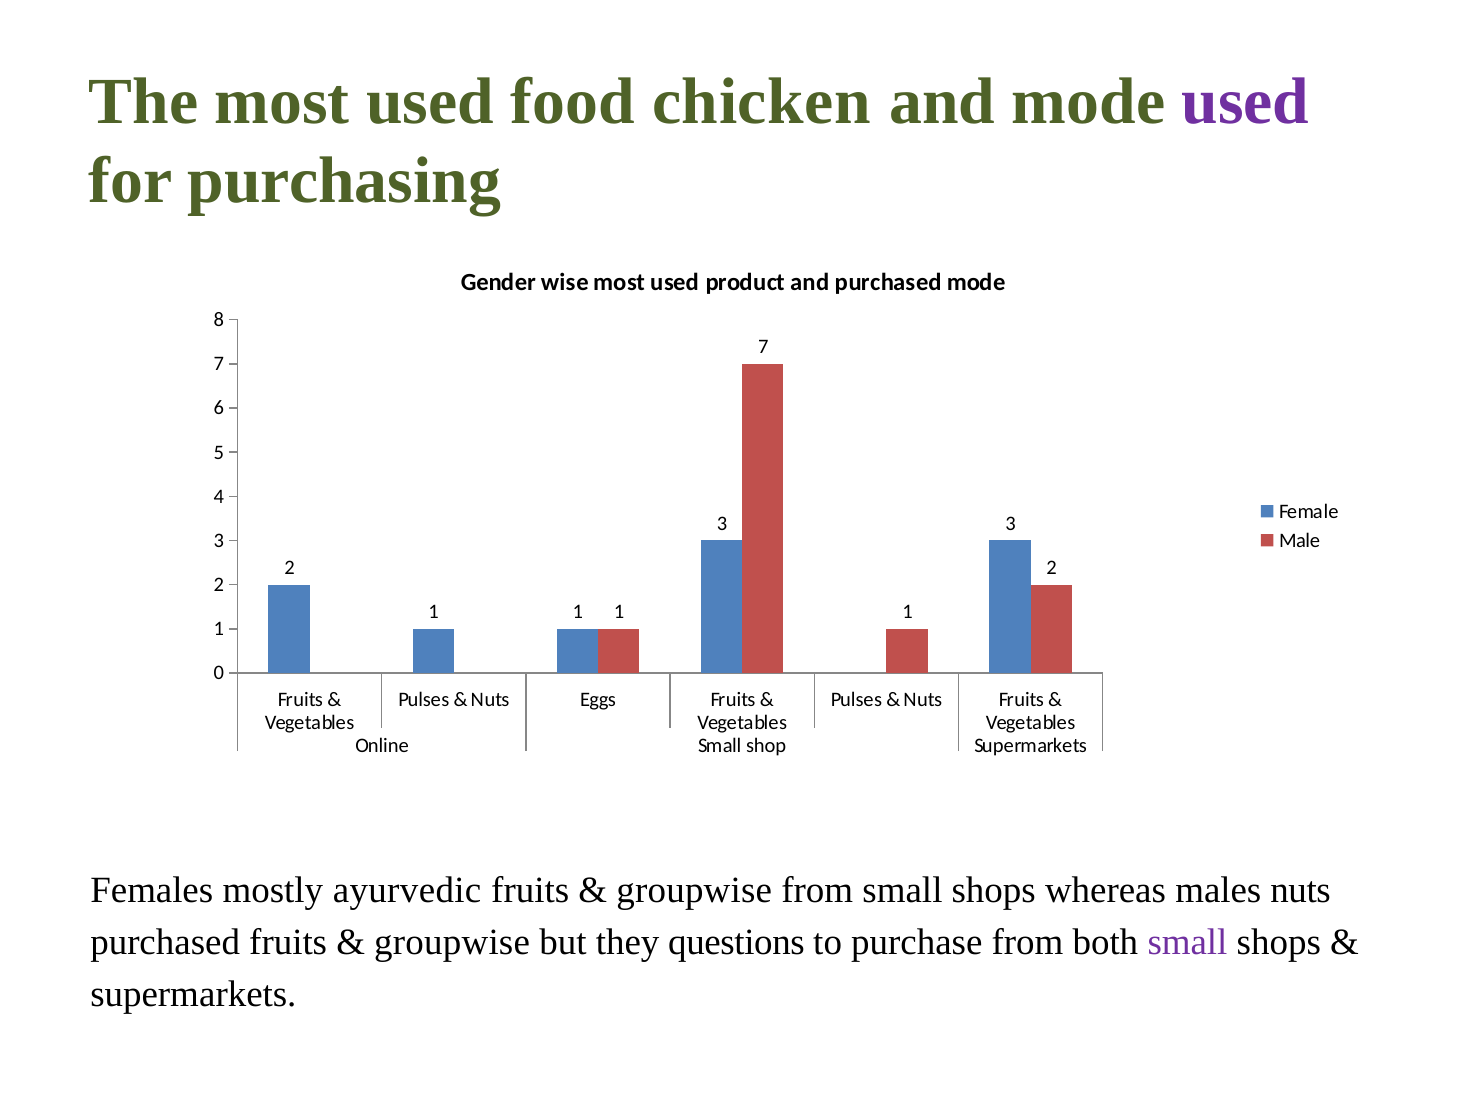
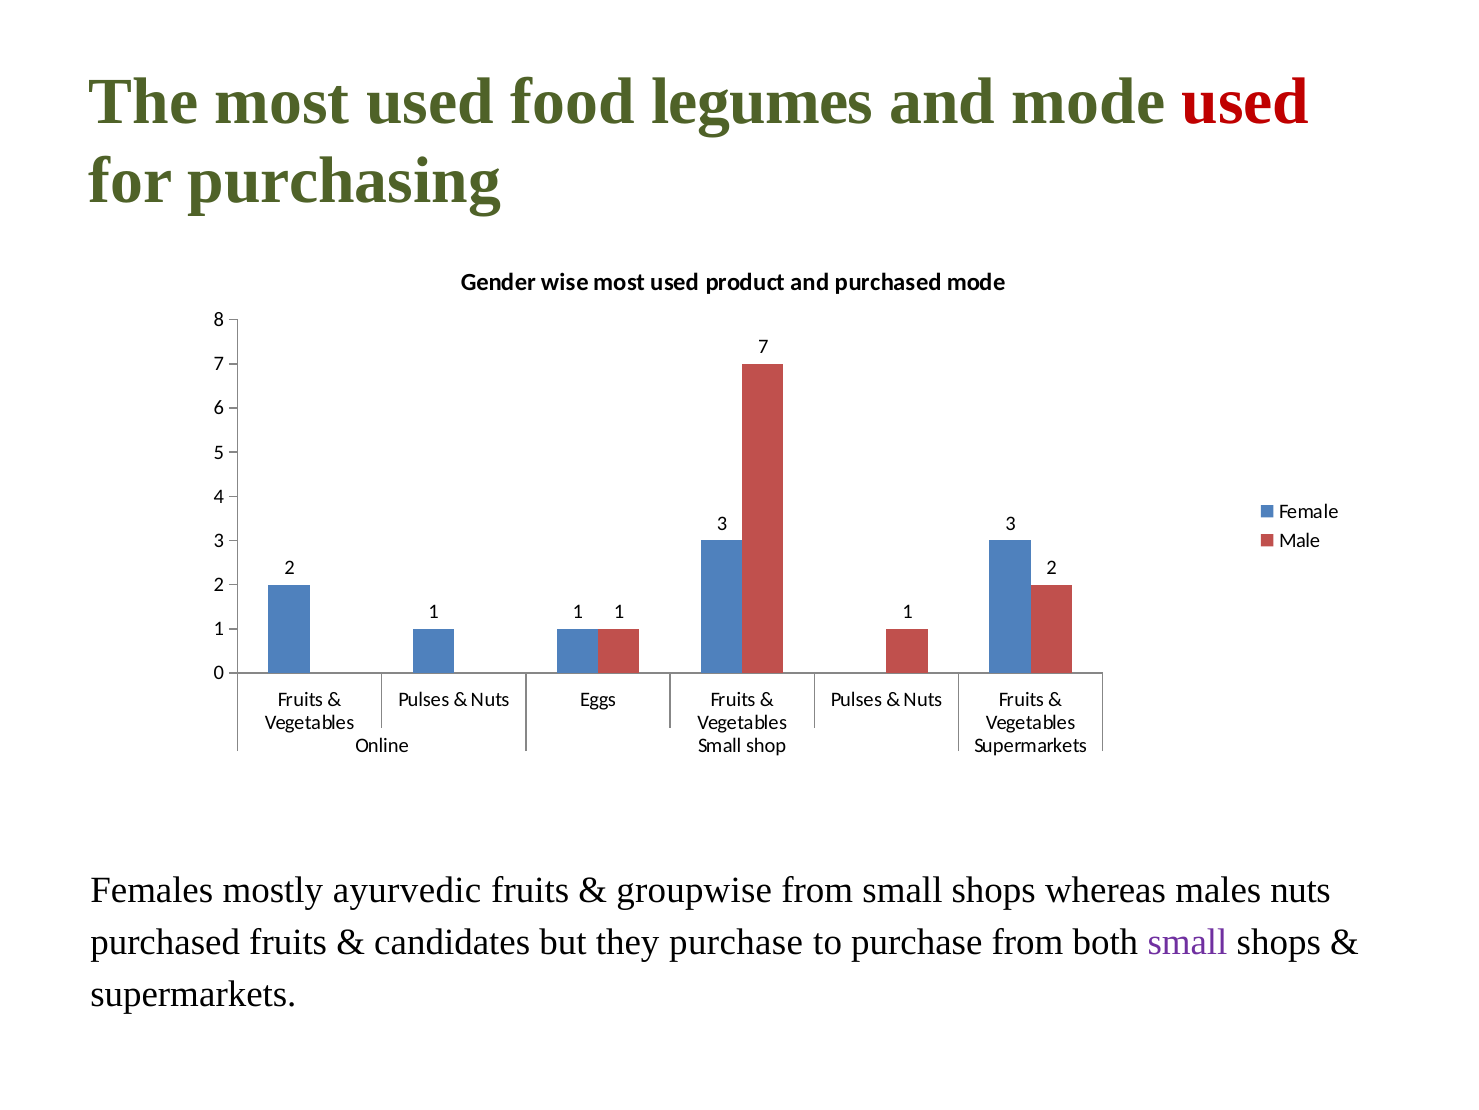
chicken: chicken -> legumes
used at (1246, 102) colour: purple -> red
groupwise at (452, 941): groupwise -> candidates
they questions: questions -> purchase
